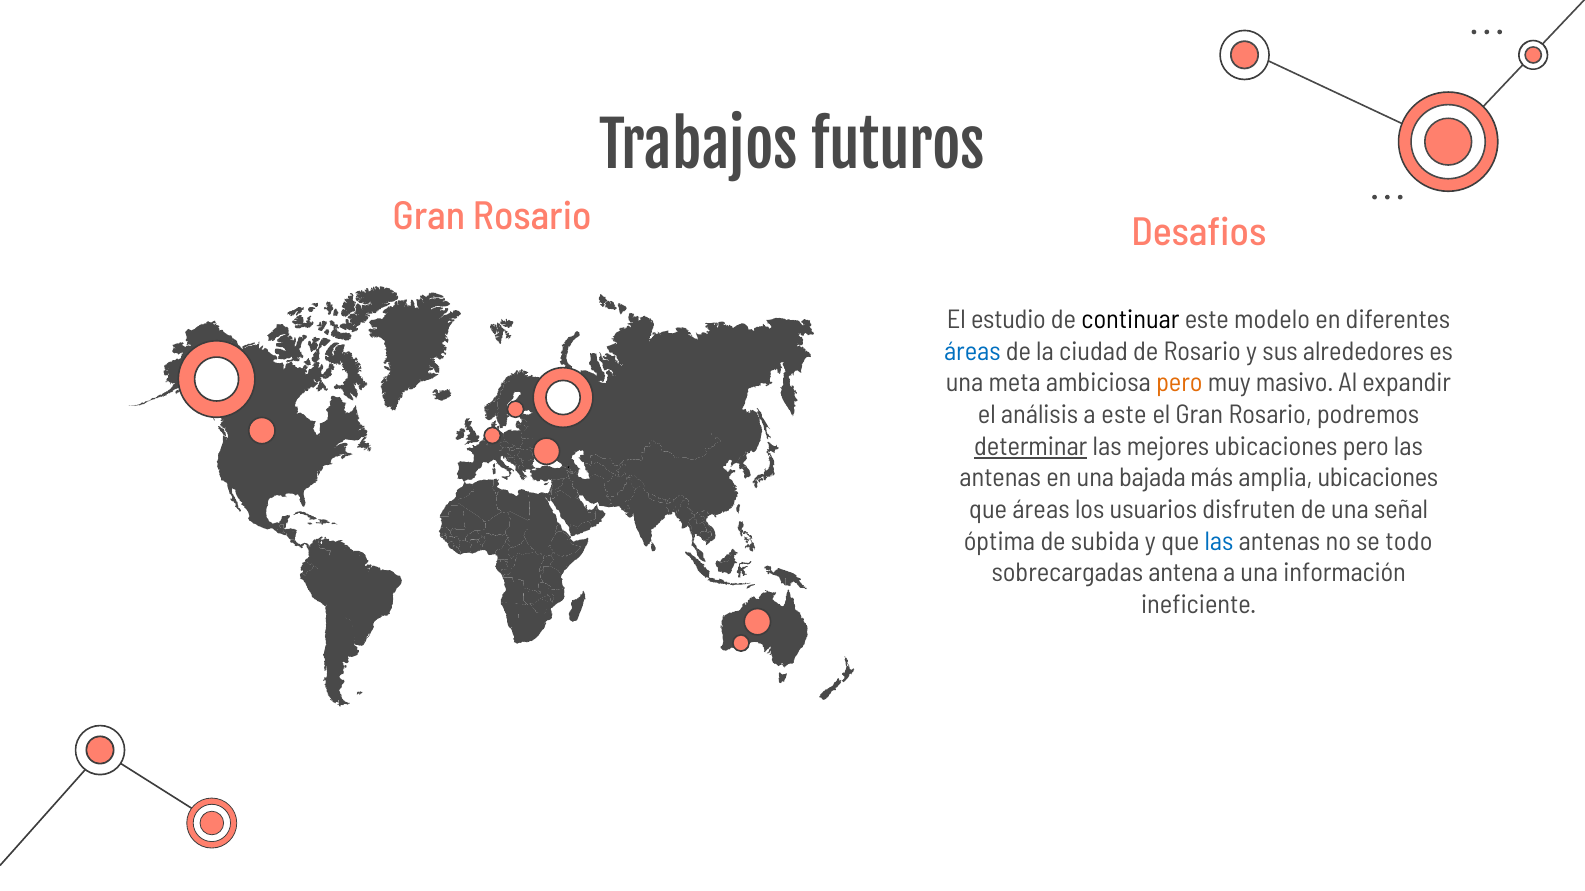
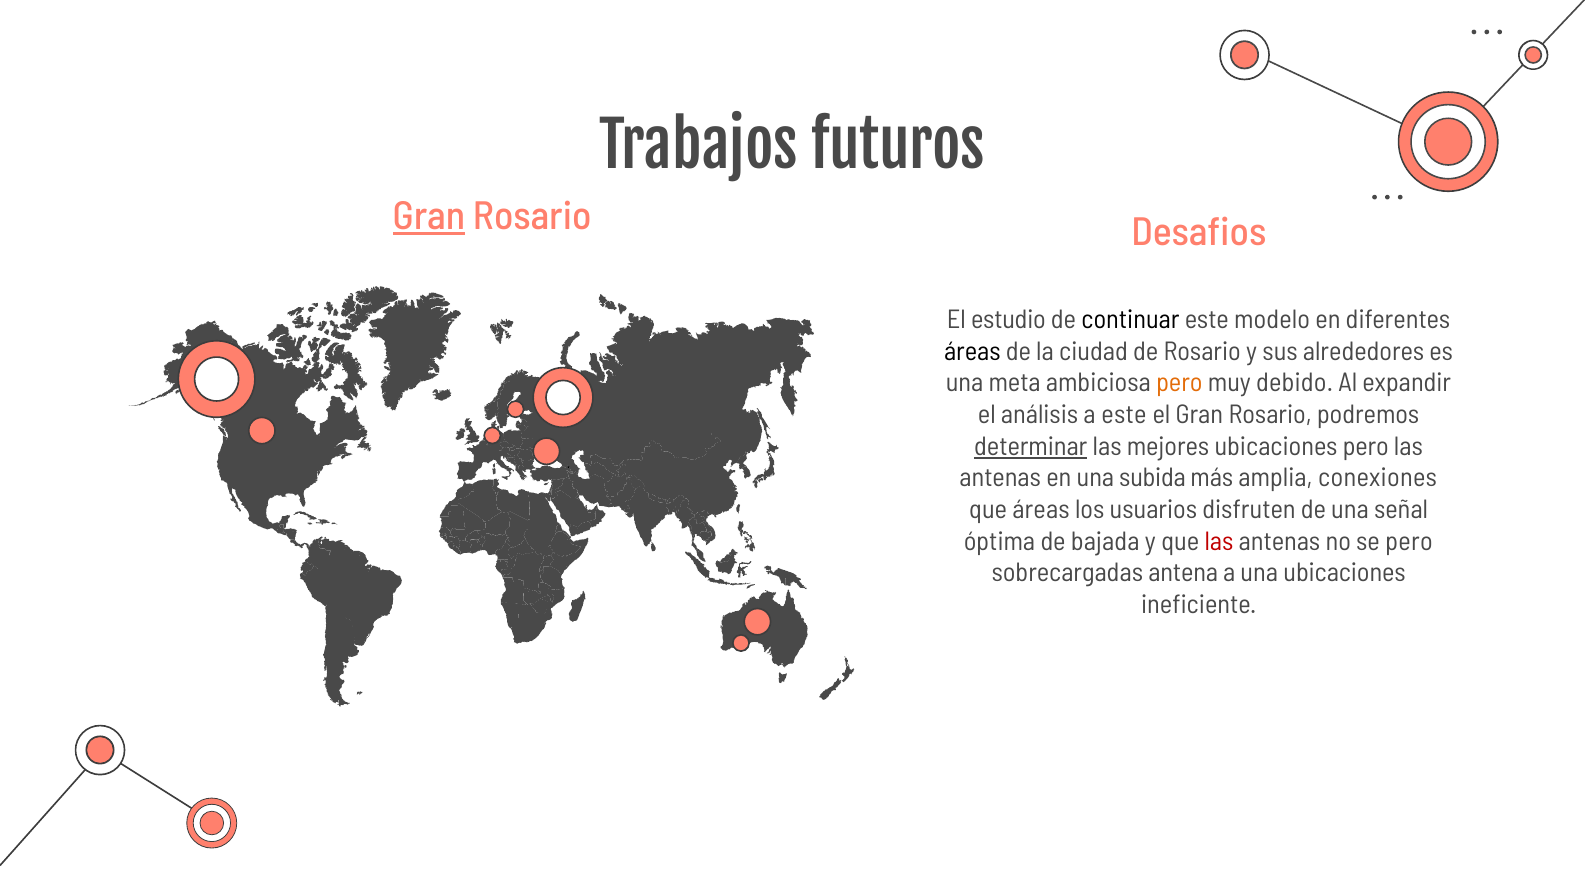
Gran at (429, 217) underline: none -> present
áreas at (972, 352) colour: blue -> black
masivo: masivo -> debido
bajada: bajada -> subida
amplia ubicaciones: ubicaciones -> conexiones
subida: subida -> bajada
las at (1219, 542) colour: blue -> red
se todo: todo -> pero
una información: información -> ubicaciones
